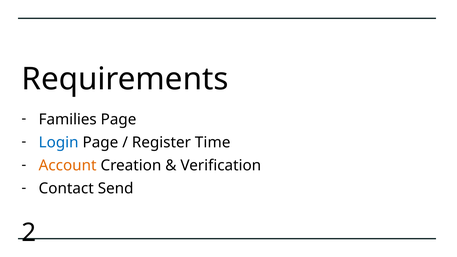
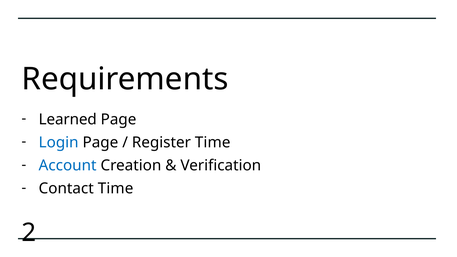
Families: Families -> Learned
Account colour: orange -> blue
Contact Send: Send -> Time
